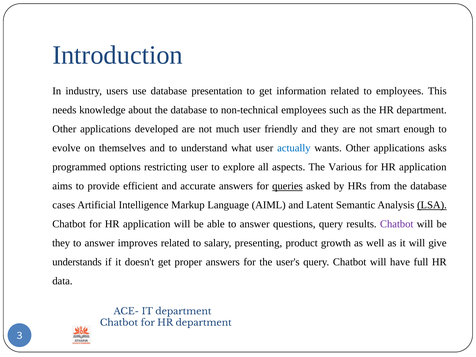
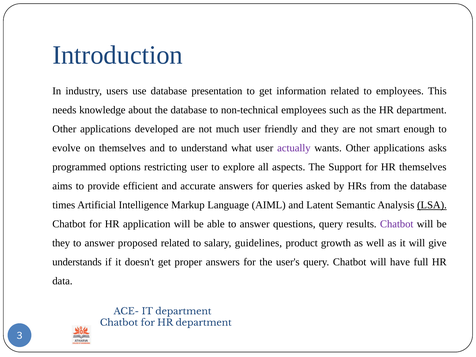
actually colour: blue -> purple
Various: Various -> Support
application at (423, 167): application -> themselves
queries underline: present -> none
cases: cases -> times
improves: improves -> proposed
presenting: presenting -> guidelines
